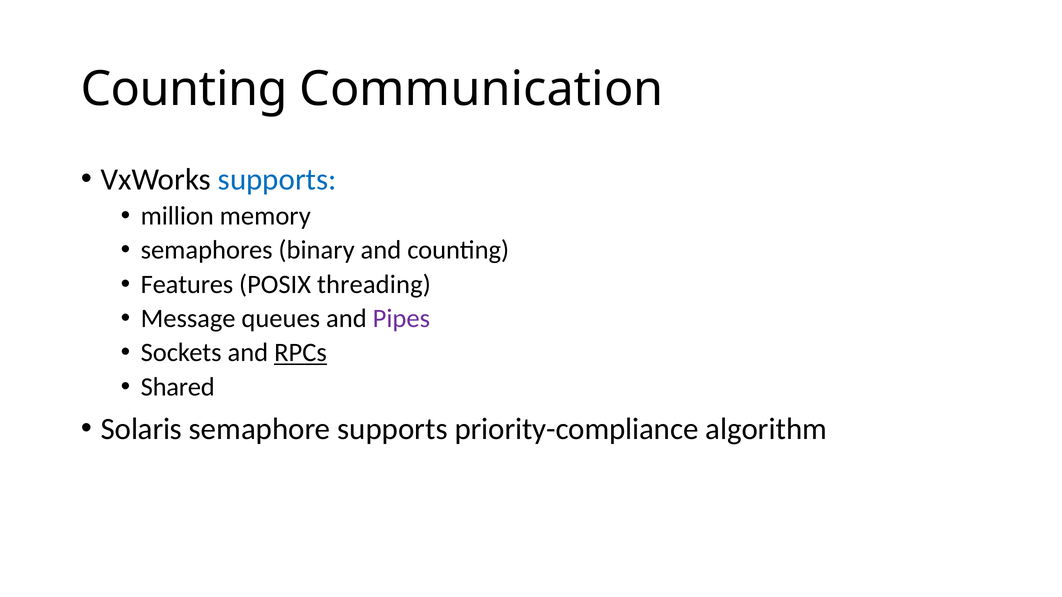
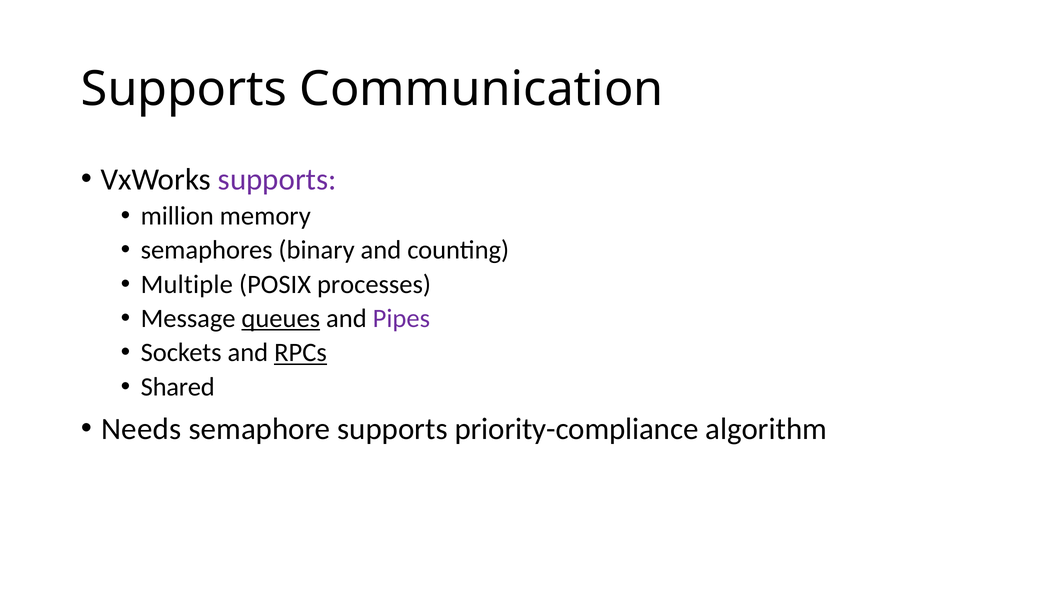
Counting at (184, 89): Counting -> Supports
supports at (277, 180) colour: blue -> purple
Features: Features -> Multiple
threading: threading -> processes
queues underline: none -> present
Solaris: Solaris -> Needs
